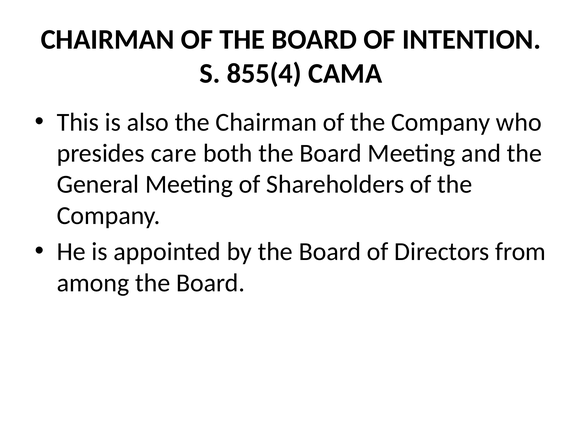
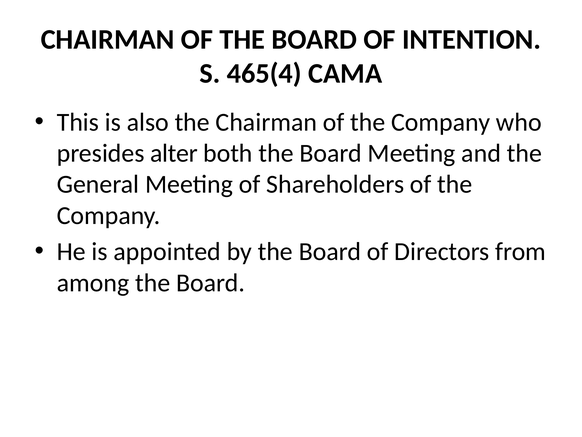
855(4: 855(4 -> 465(4
care: care -> alter
